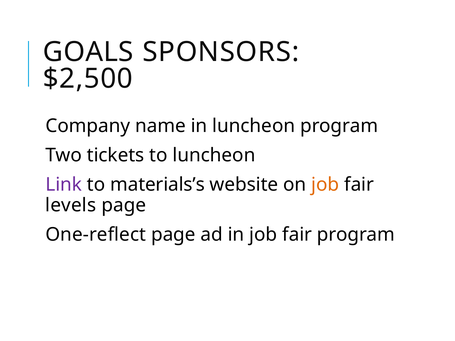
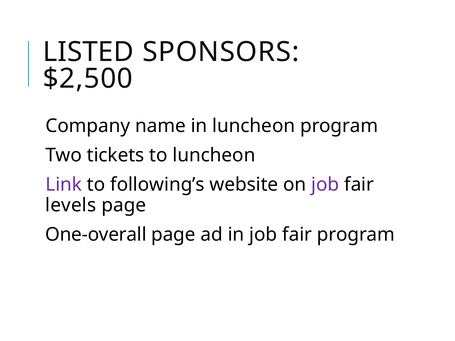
GOALS: GOALS -> LISTED
materials’s: materials’s -> following’s
job at (325, 185) colour: orange -> purple
One-reflect: One-reflect -> One-overall
